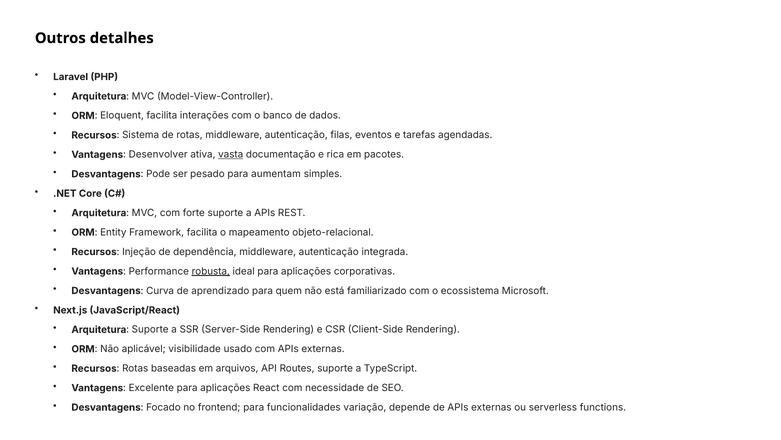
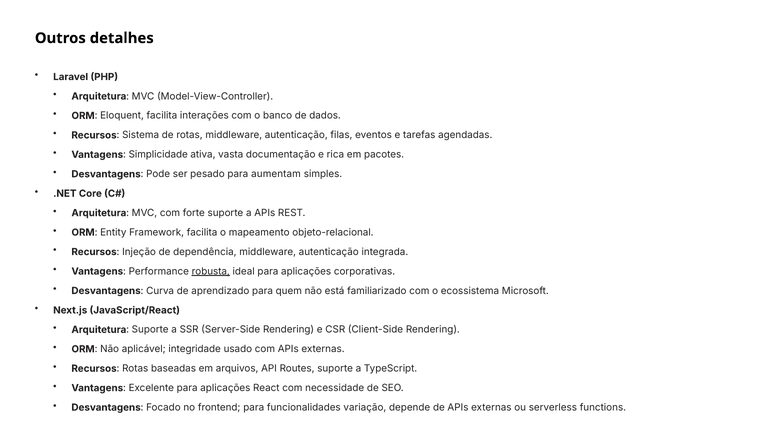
Desenvolver: Desenvolver -> Simplicidade
vasta underline: present -> none
visibilidade: visibilidade -> integridade
